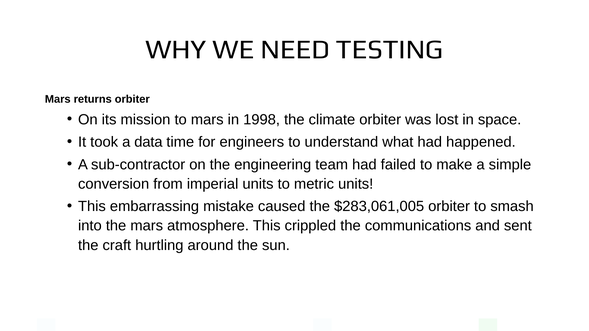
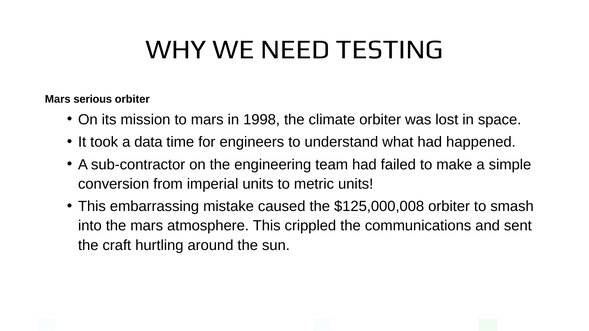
returns: returns -> serious
$283,061,005: $283,061,005 -> $125,000,008
